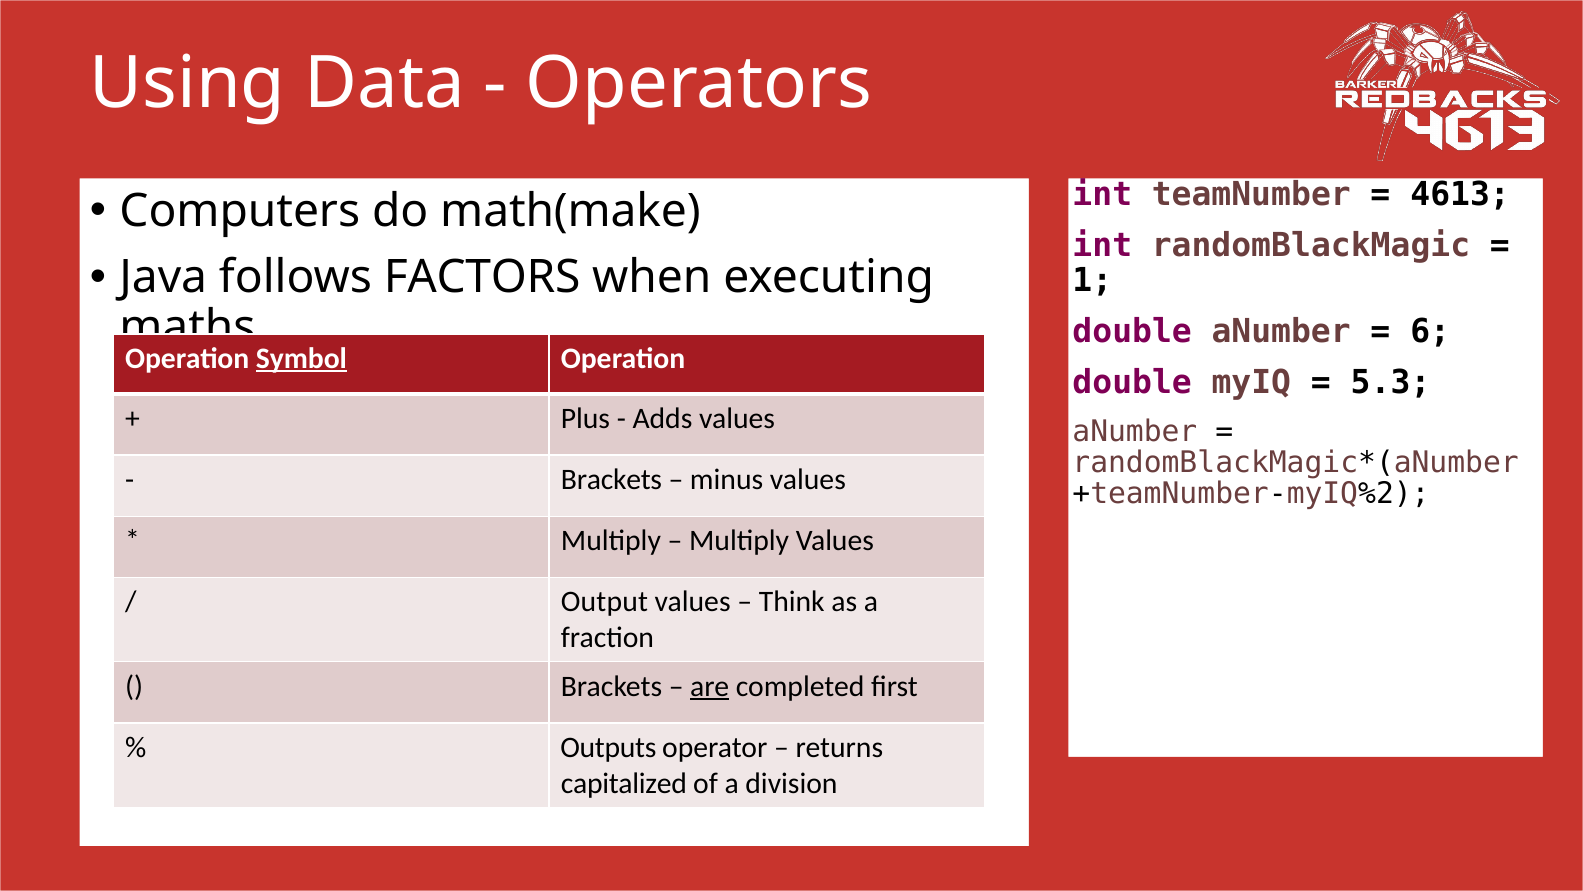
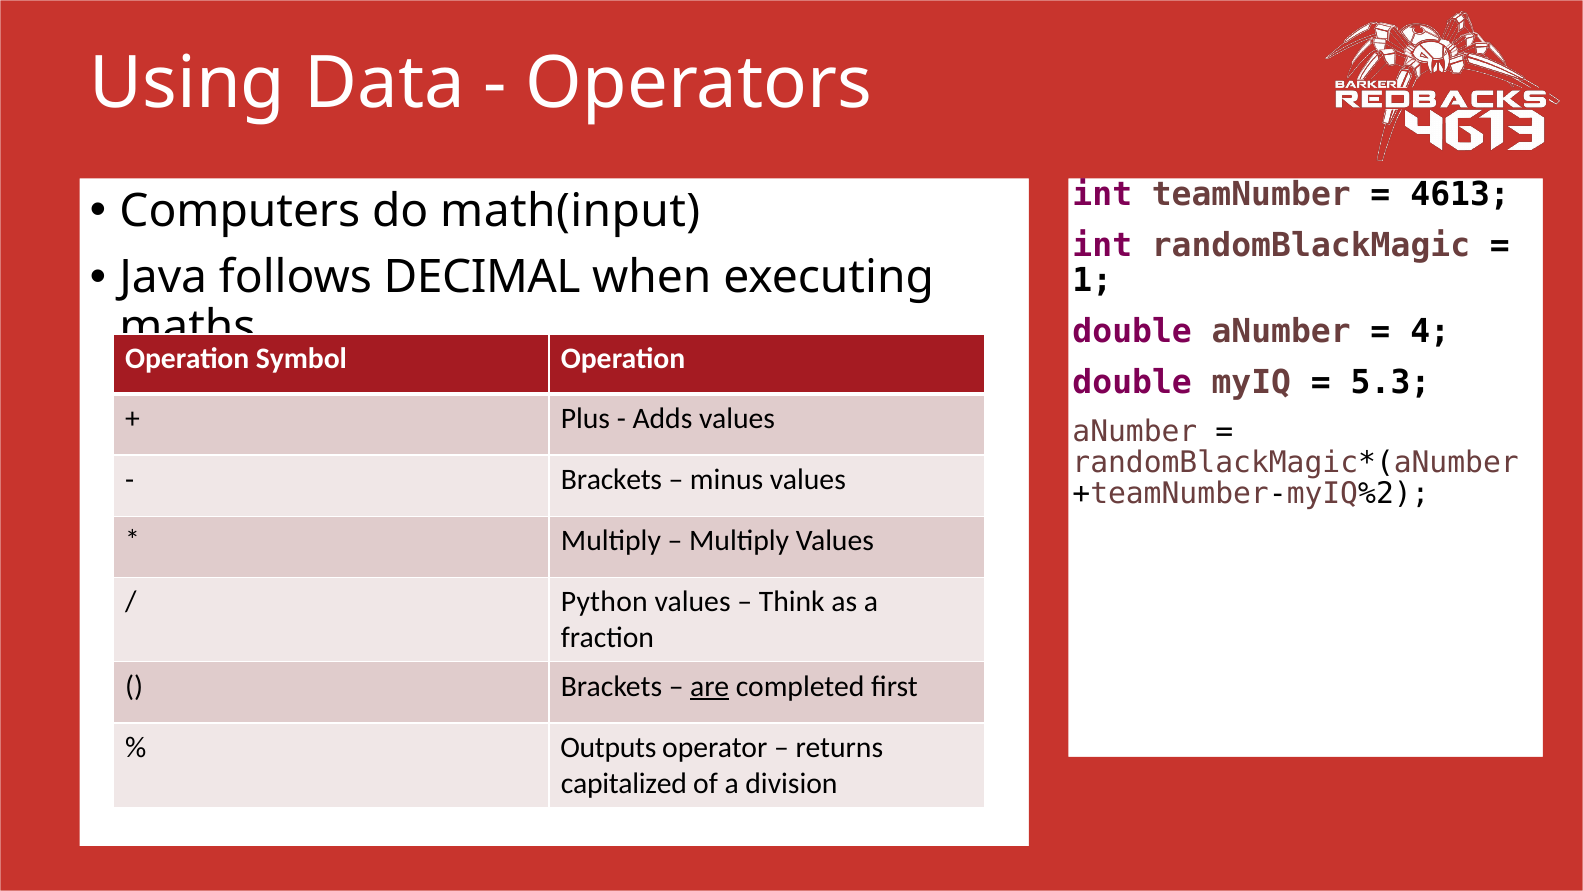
math(make: math(make -> math(input
FACTORS: FACTORS -> DECIMAL
6: 6 -> 4
Symbol underline: present -> none
Output: Output -> Python
